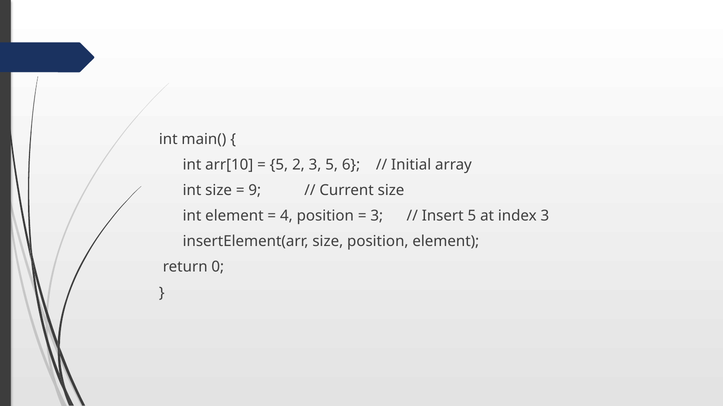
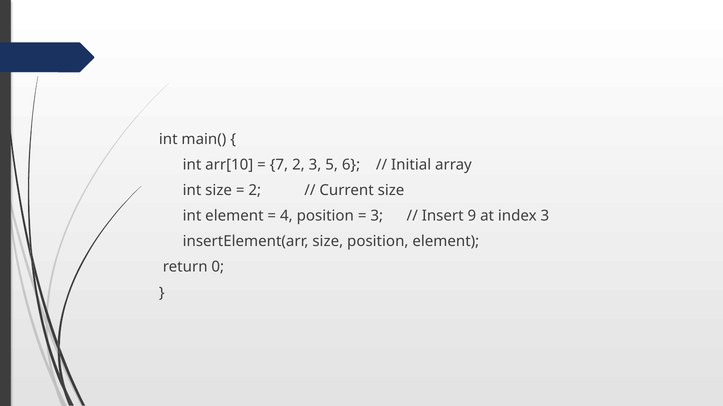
5 at (279, 165): 5 -> 7
9 at (255, 191): 9 -> 2
Insert 5: 5 -> 9
